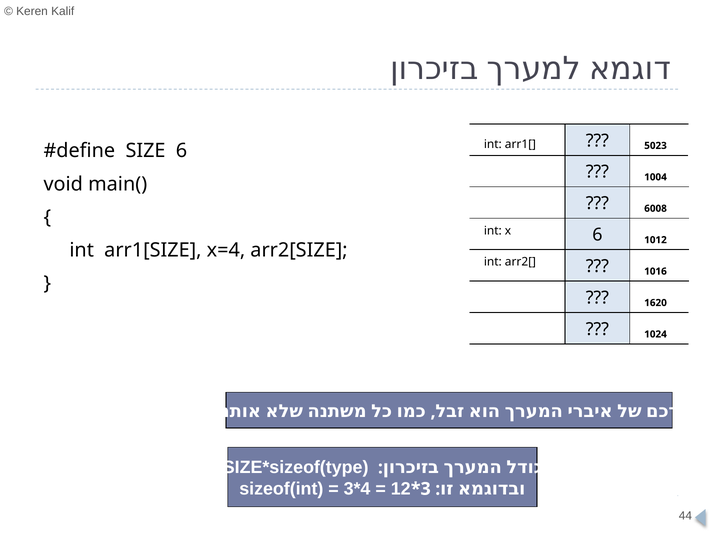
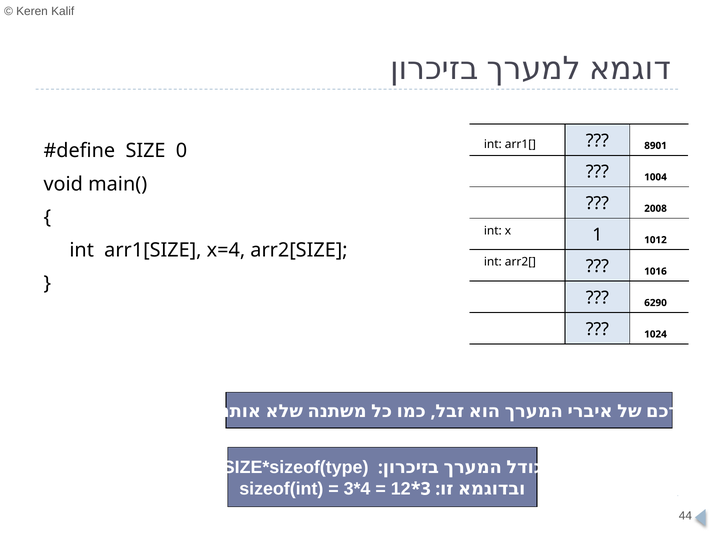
5023: 5023 -> 8901
SIZE 6: 6 -> 0
6008: 6008 -> 2008
x 6: 6 -> 1
1620: 1620 -> 6290
